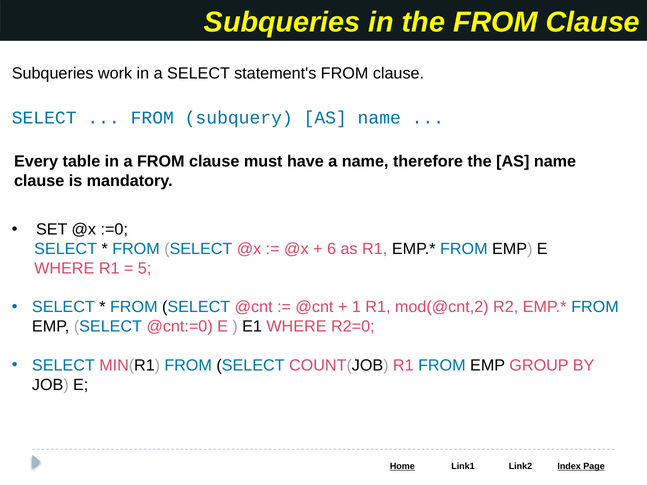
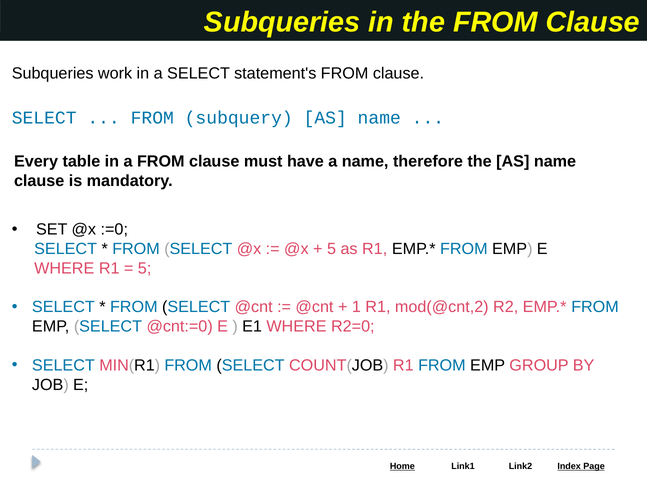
6 at (332, 249): 6 -> 5
